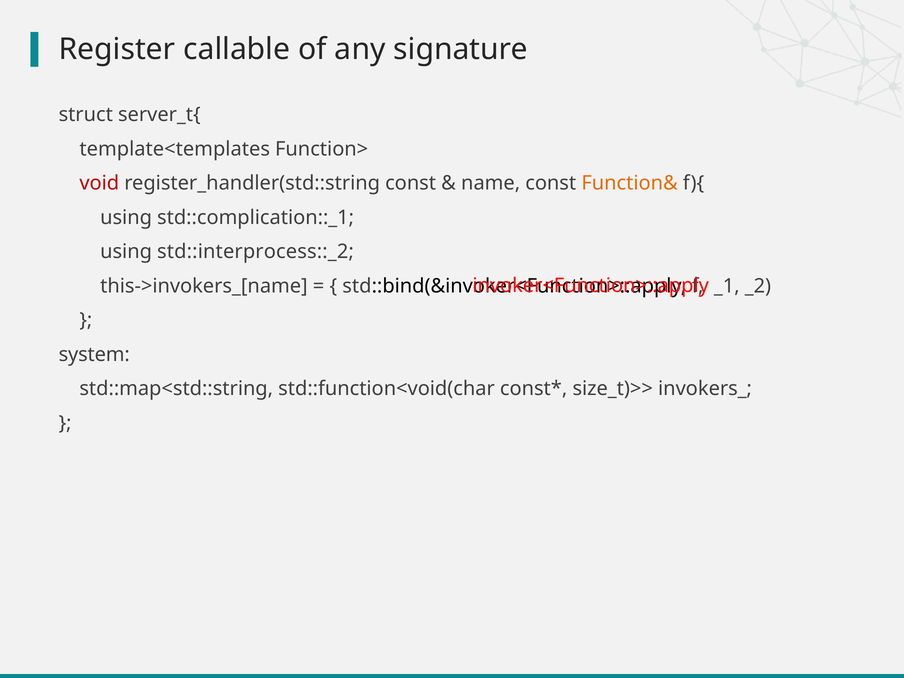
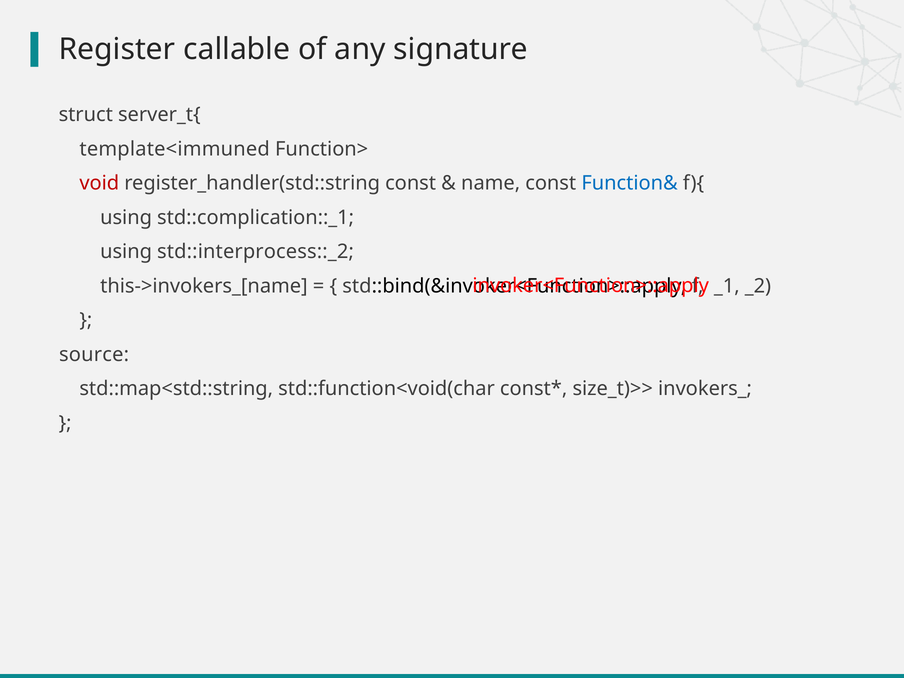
template<templates: template<templates -> template<immuned
Function& colour: orange -> blue
system: system -> source
